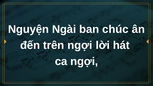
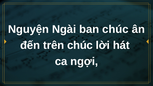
trên ngợi: ngợi -> chúc
